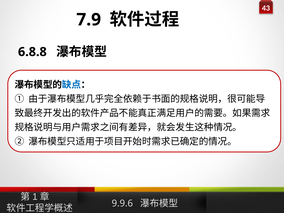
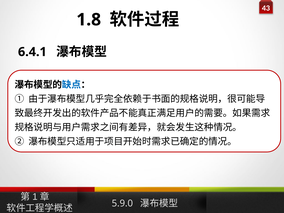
7.9: 7.9 -> 1.8
6.8.8: 6.8.8 -> 6.4.1
9.9.6: 9.9.6 -> 5.9.0
